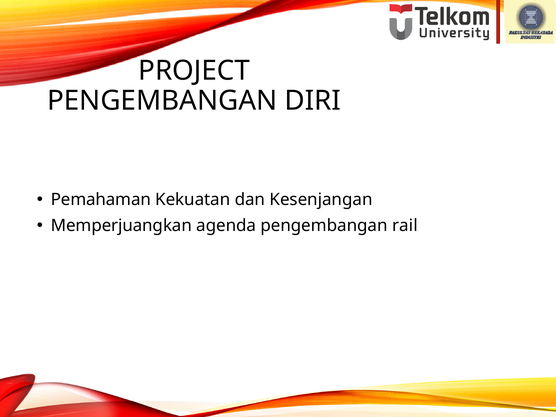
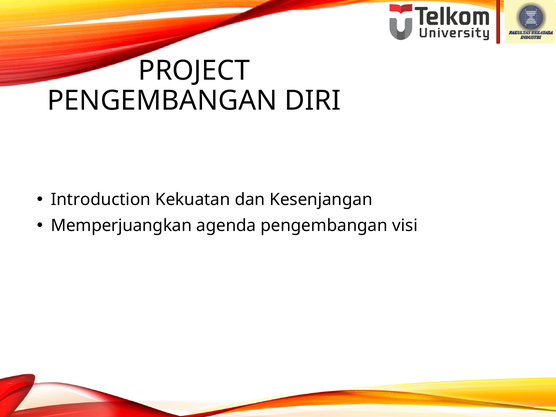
Pemahaman: Pemahaman -> Introduction
rail: rail -> visi
